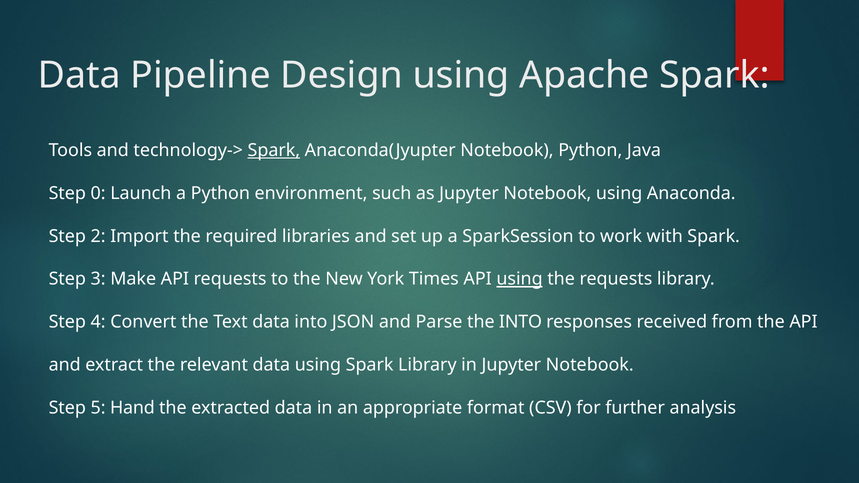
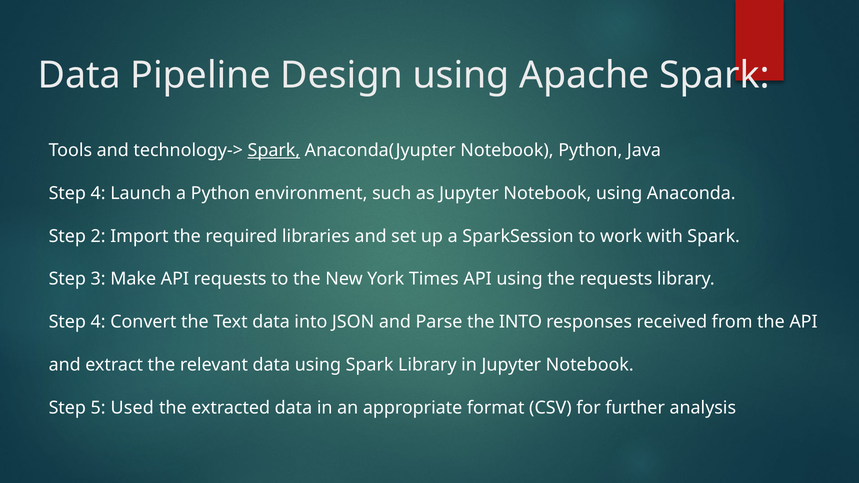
0 at (98, 193): 0 -> 4
using at (520, 279) underline: present -> none
Hand: Hand -> Used
